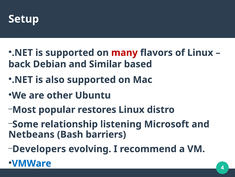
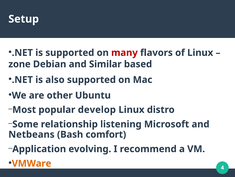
back: back -> zone
restores: restores -> develop
barriers: barriers -> comfort
Developers: Developers -> Application
VMWare colour: blue -> orange
